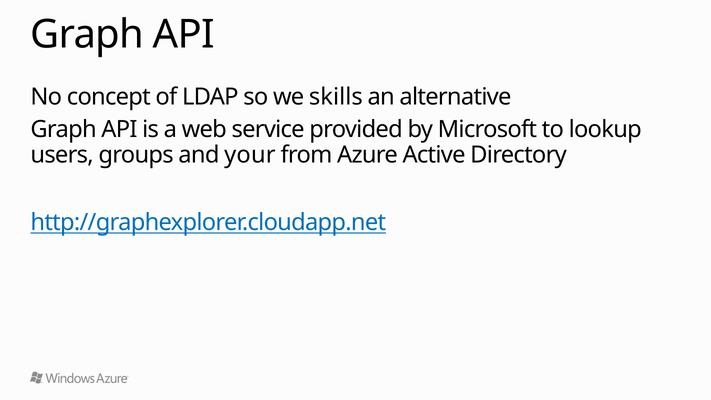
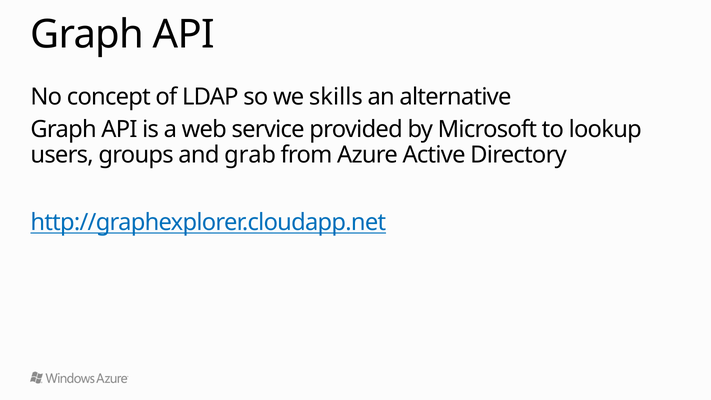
your: your -> grab
